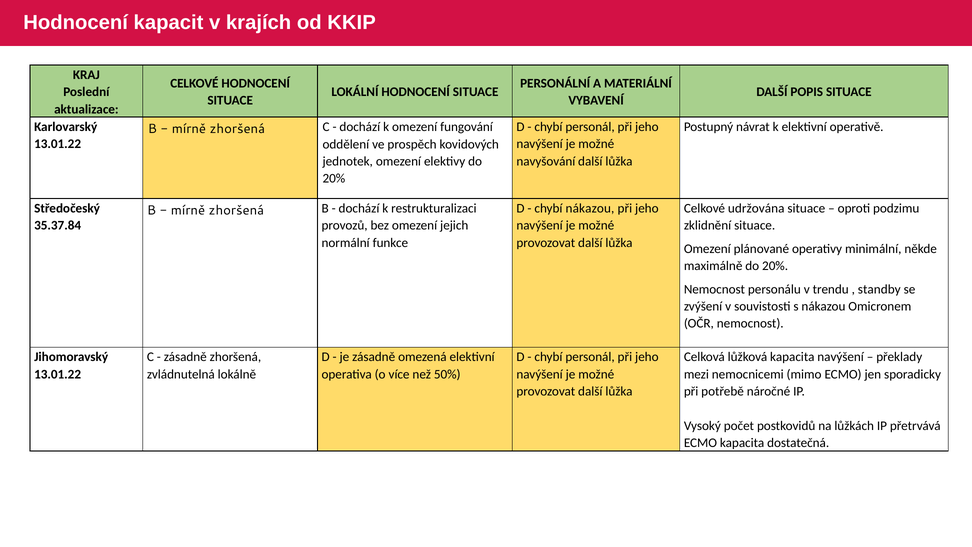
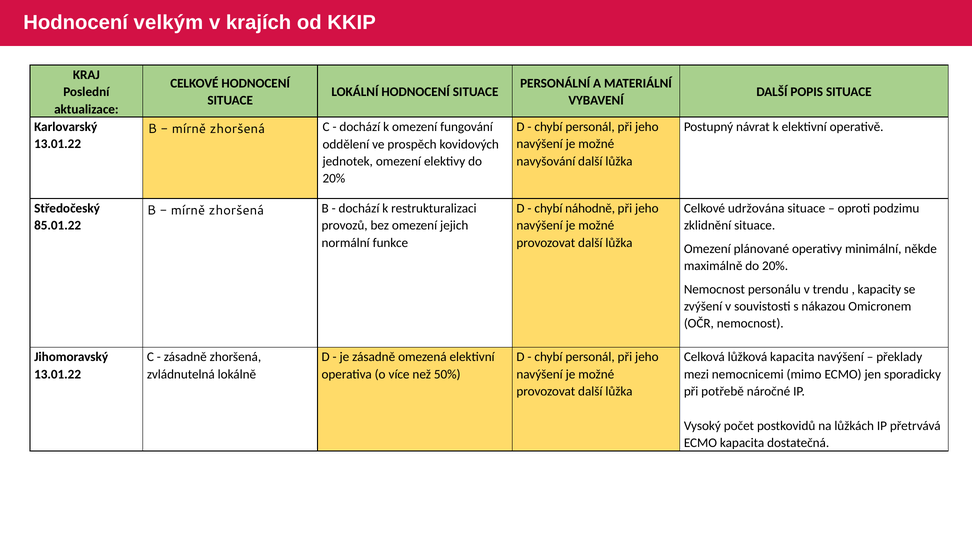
kapacit: kapacit -> velkým
chybí nákazou: nákazou -> náhodně
35.37.84: 35.37.84 -> 85.01.22
standby: standby -> kapacity
